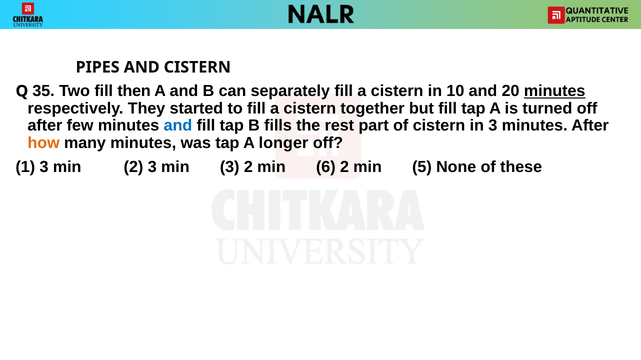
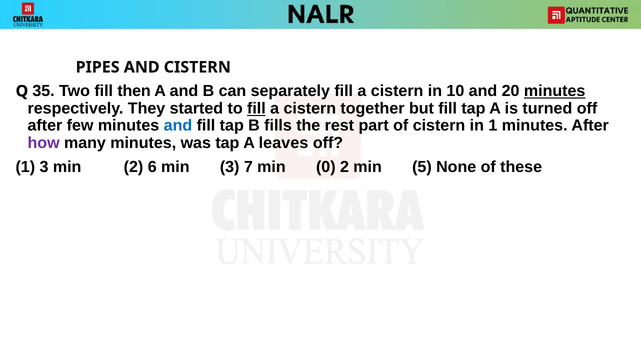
fill at (256, 109) underline: none -> present
in 3: 3 -> 1
how colour: orange -> purple
longer: longer -> leaves
2 3: 3 -> 6
3 2: 2 -> 7
6: 6 -> 0
